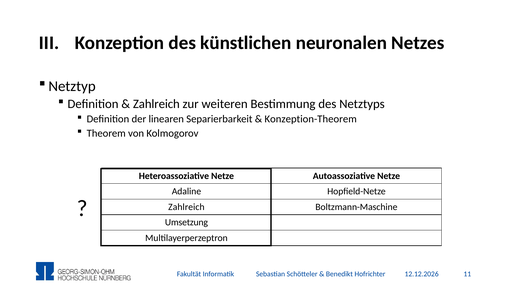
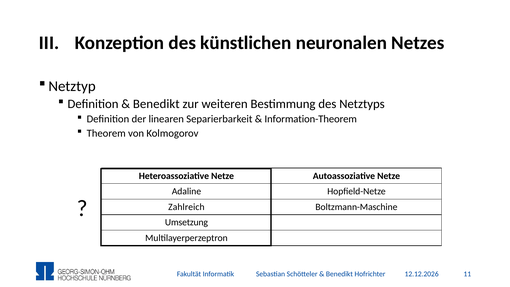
Zahlreich at (156, 104): Zahlreich -> Benedikt
Konzeption-Theorem: Konzeption-Theorem -> Information-Theorem
